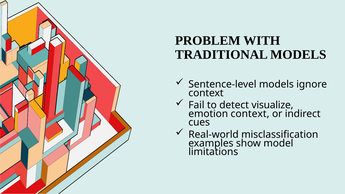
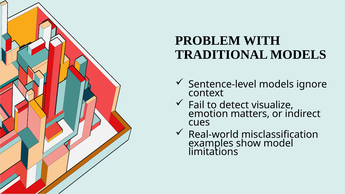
emotion context: context -> matters
